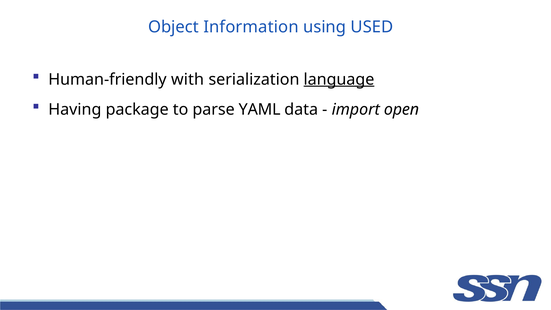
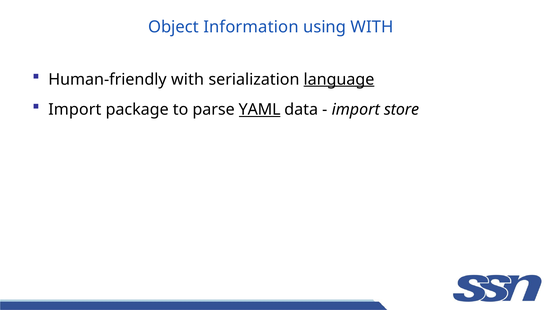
using USED: USED -> WITH
Having at (75, 110): Having -> Import
YAML underline: none -> present
open: open -> store
